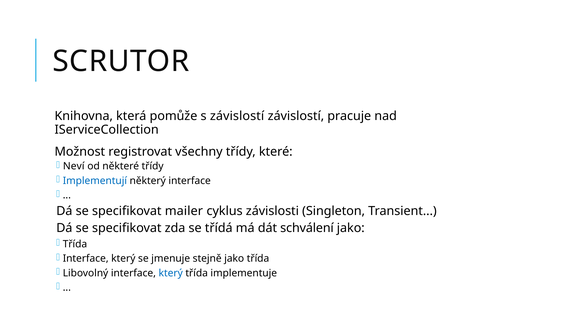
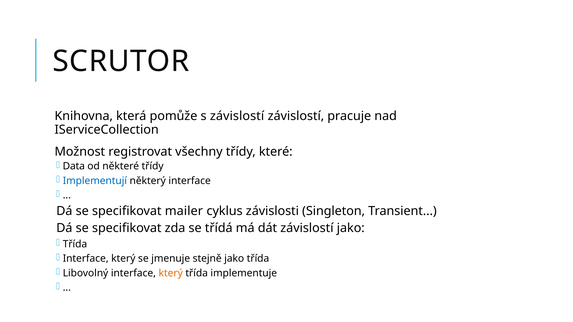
Neví: Neví -> Data
dát schválení: schválení -> závislostí
který at (171, 273) colour: blue -> orange
